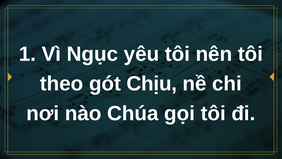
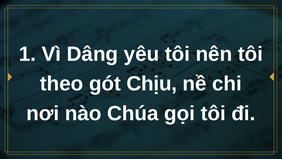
Ngục: Ngục -> Dâng
